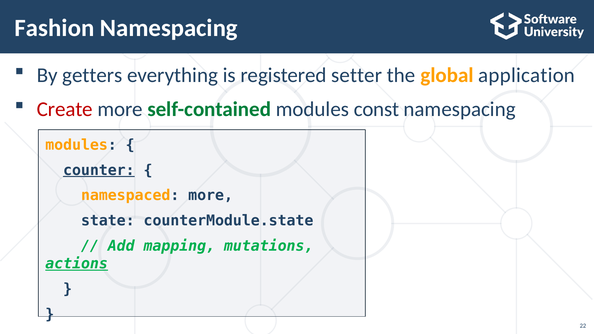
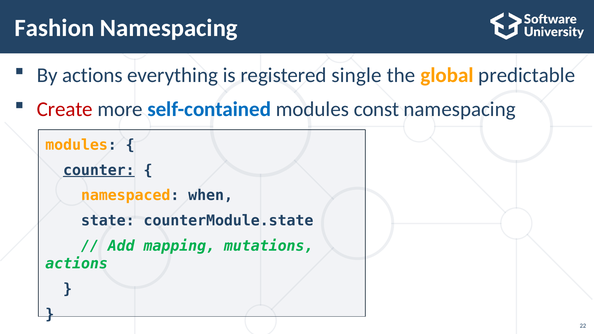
By getters: getters -> actions
setter: setter -> single
application: application -> predictable
self-contained colour: green -> blue
namespaced more: more -> when
actions at (77, 264) underline: present -> none
